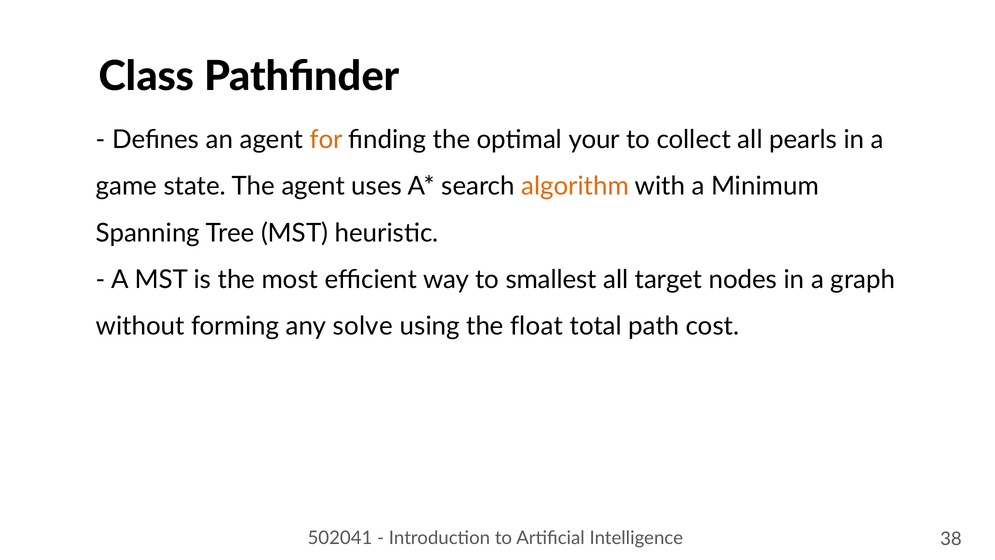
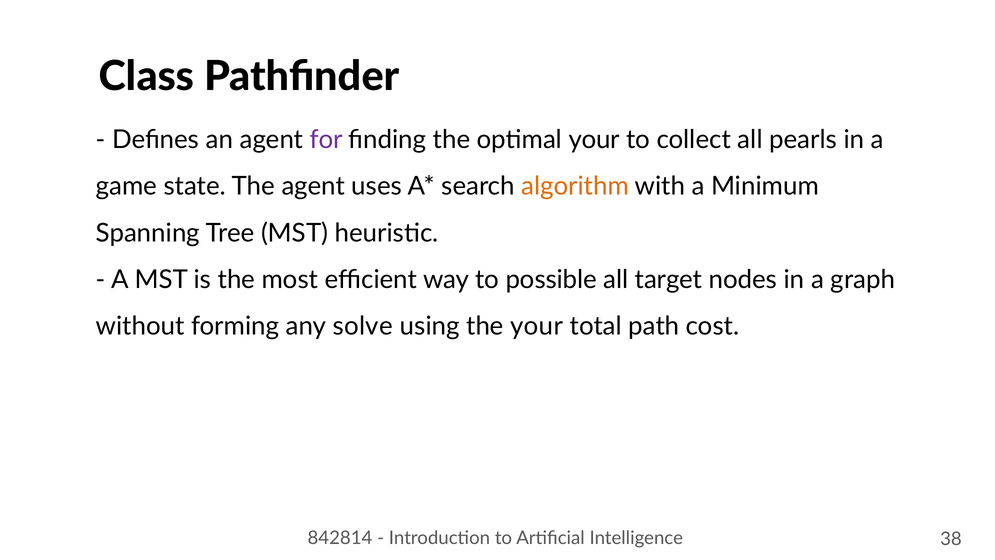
for colour: orange -> purple
smallest: smallest -> possible
the float: float -> your
502041: 502041 -> 842814
